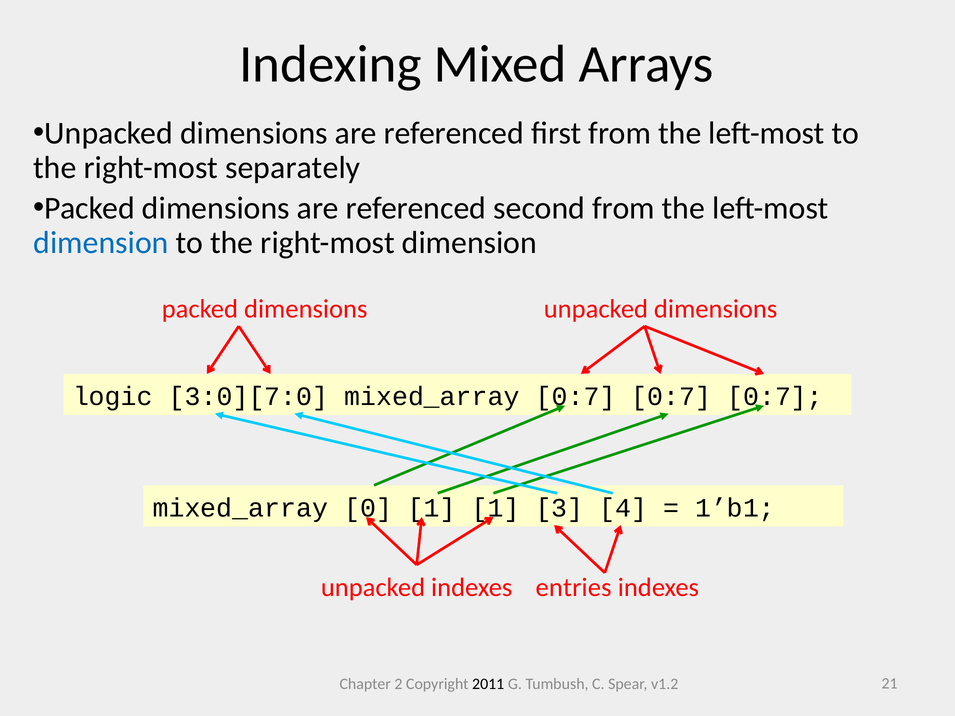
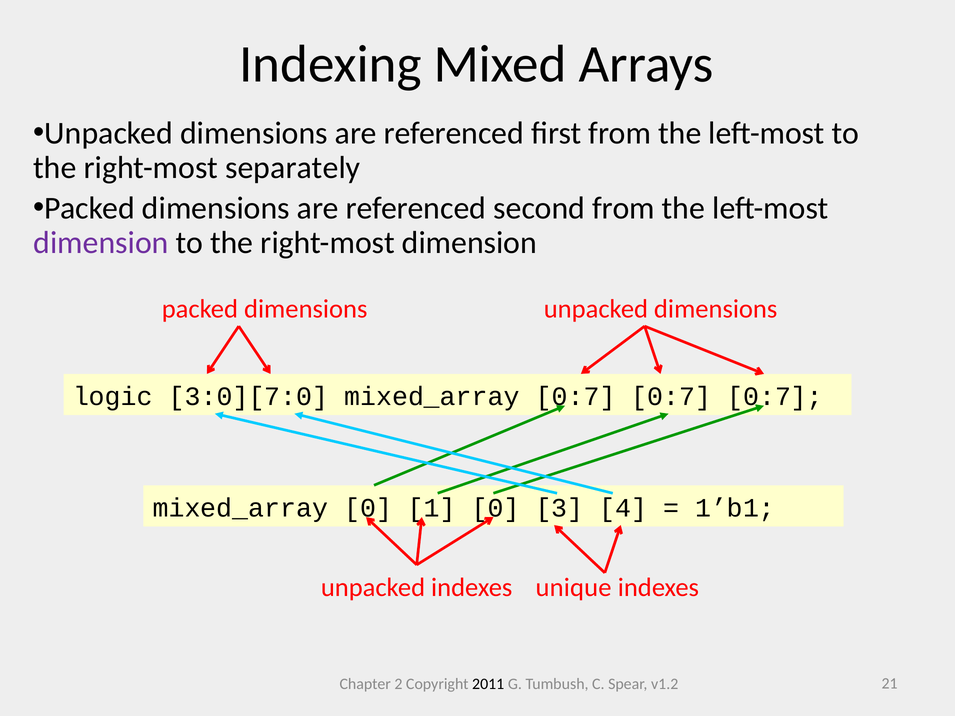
dimension at (101, 243) colour: blue -> purple
1 1: 1 -> 0
entries: entries -> unique
